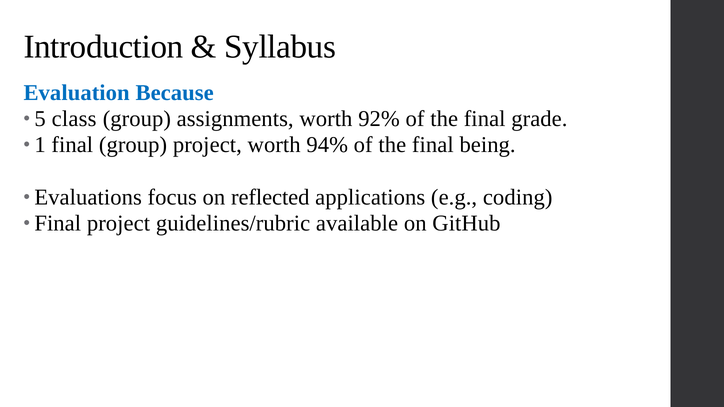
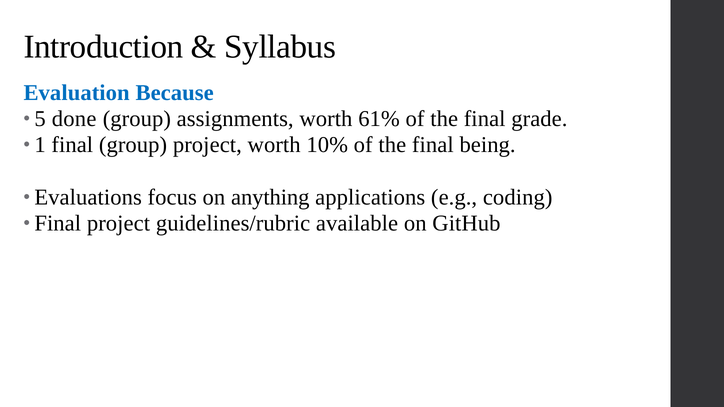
class: class -> done
92%: 92% -> 61%
94%: 94% -> 10%
reflected: reflected -> anything
